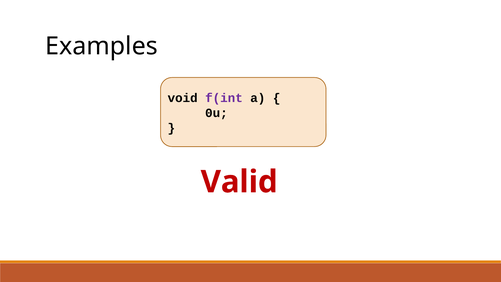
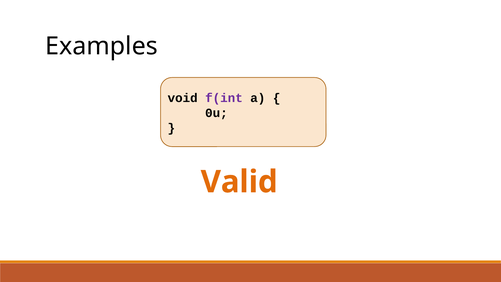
Valid colour: red -> orange
